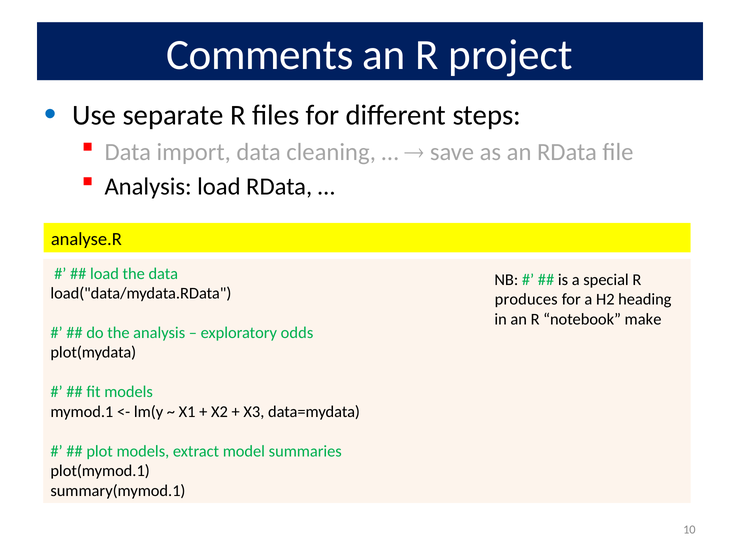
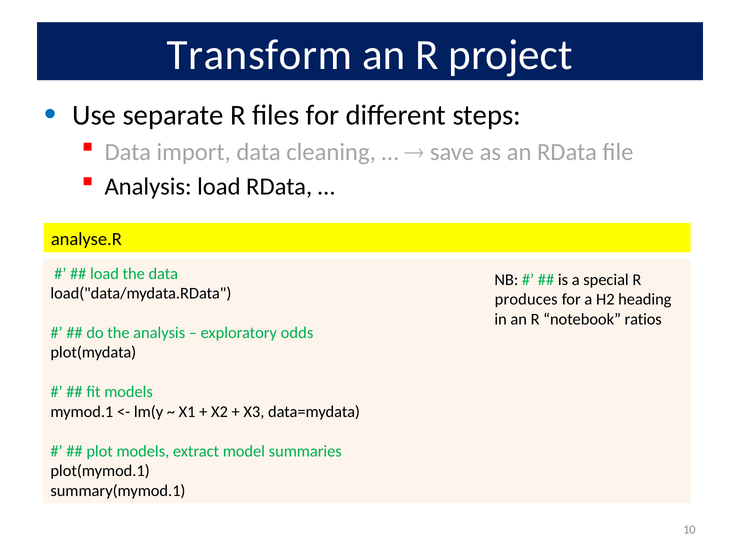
Comments: Comments -> Transform
make: make -> ratios
